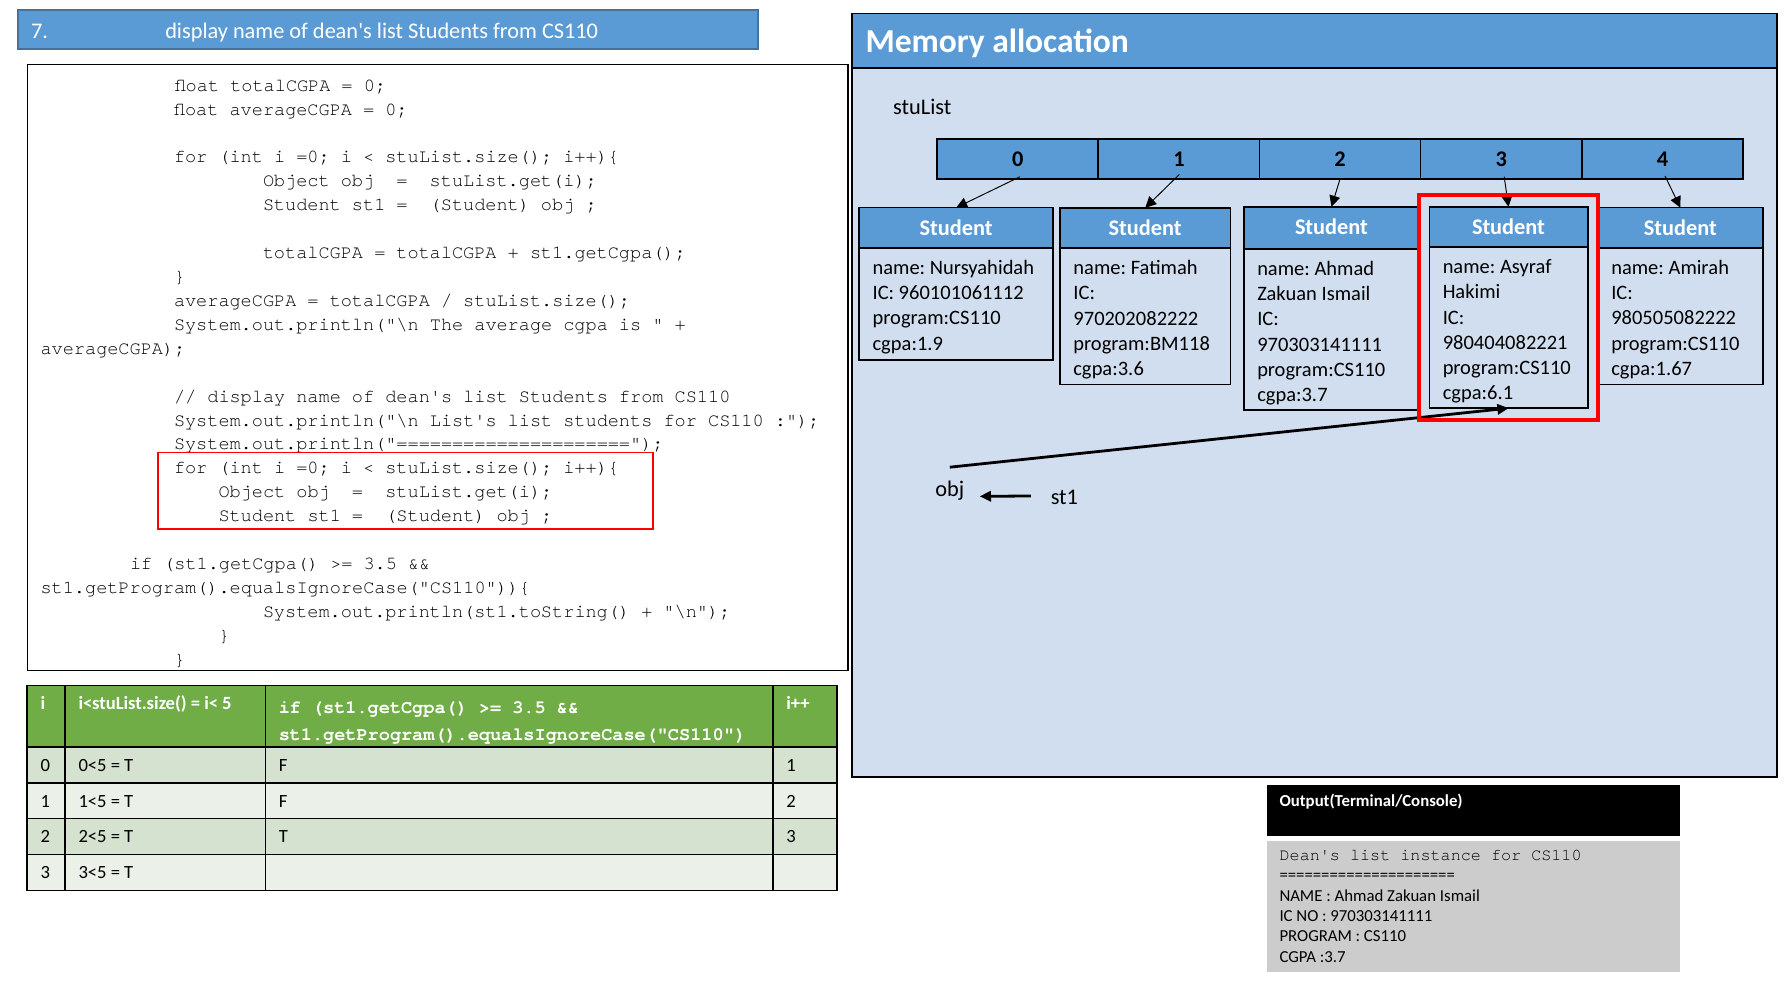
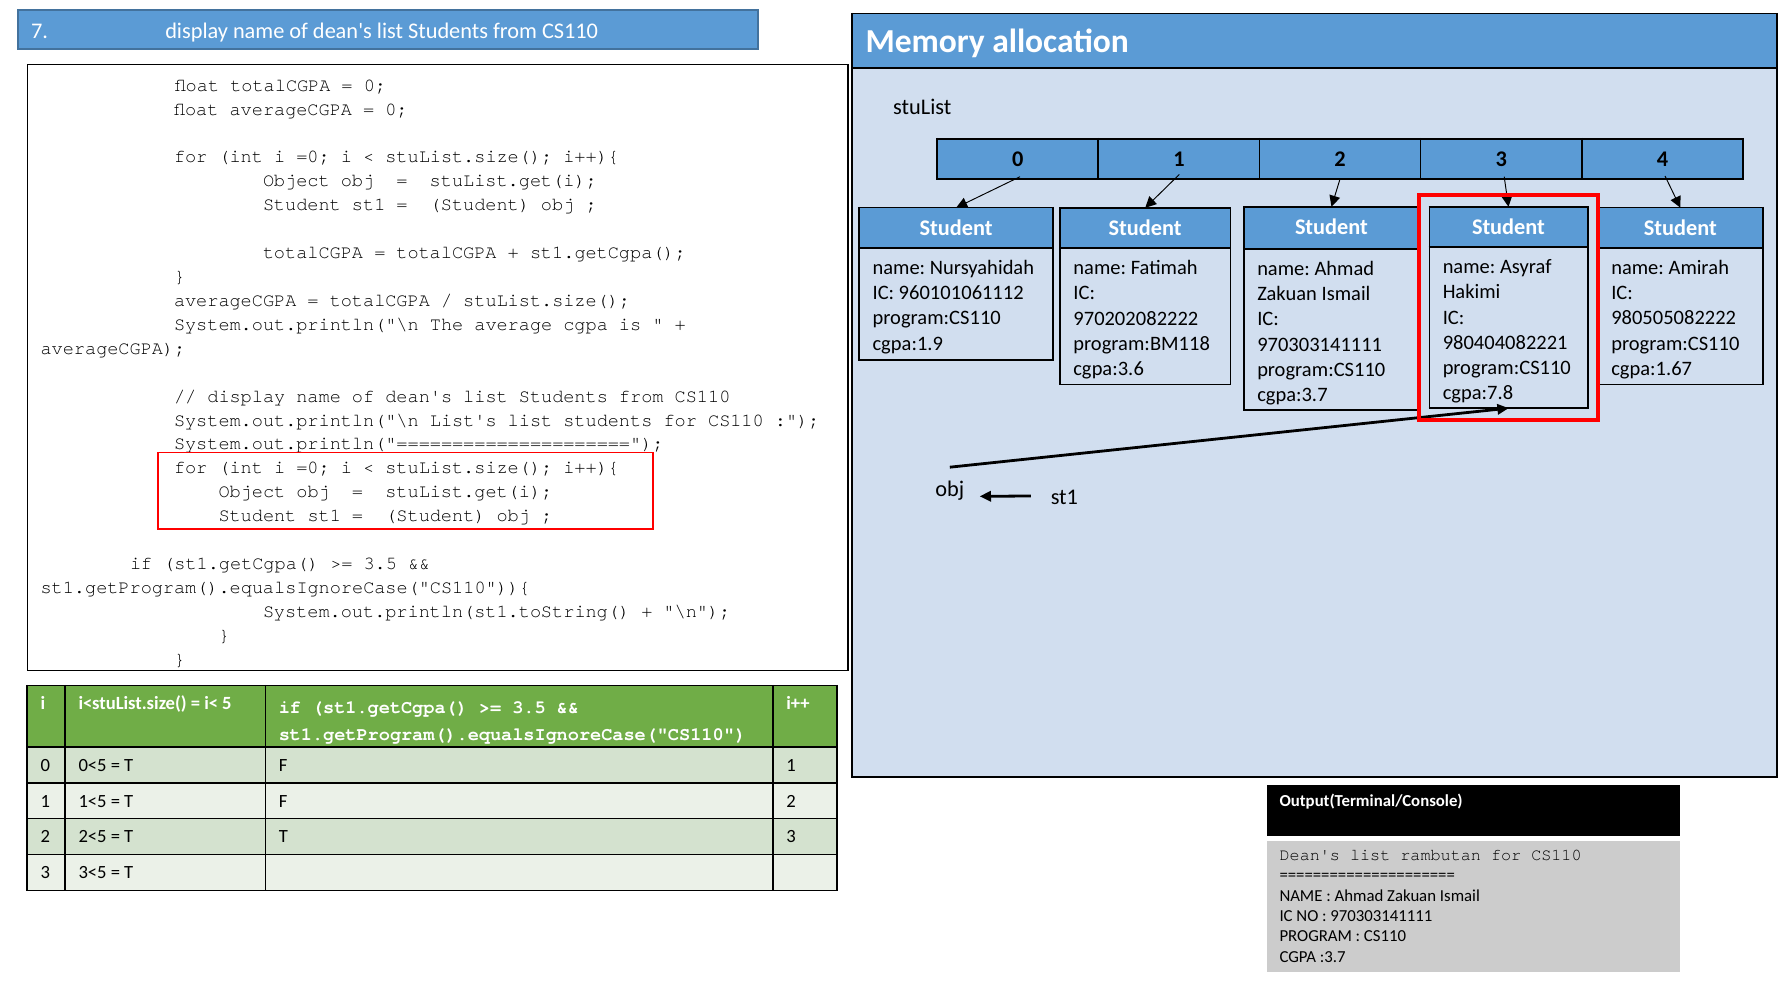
cgpa:6.1: cgpa:6.1 -> cgpa:7.8
instance: instance -> rambutan
